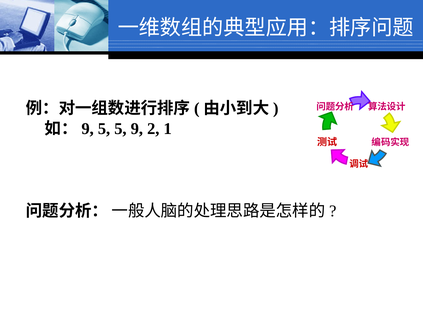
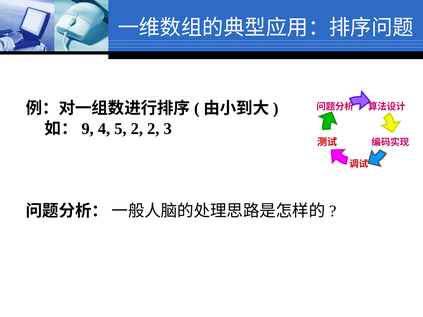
5 at (104, 129): 5 -> 4
5 9: 9 -> 2
1: 1 -> 3
